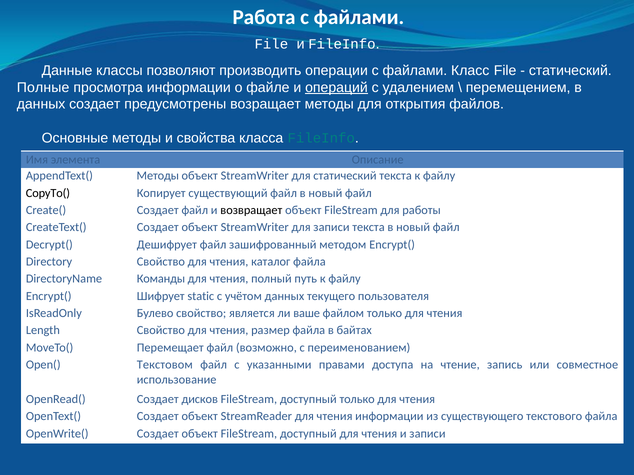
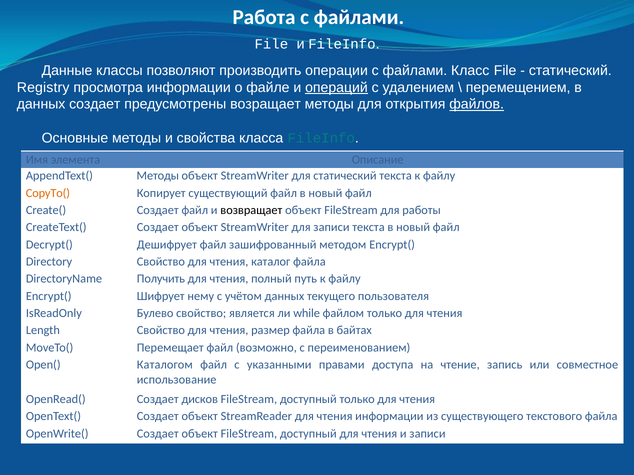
Полные: Полные -> Registry
файлов underline: none -> present
CopyTo( colour: black -> orange
Команды: Команды -> Получить
static: static -> нему
ваше: ваше -> while
Текстовом: Текстовом -> Каталогом
